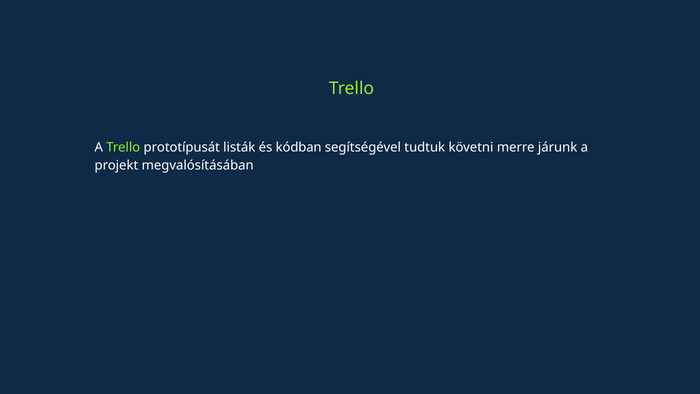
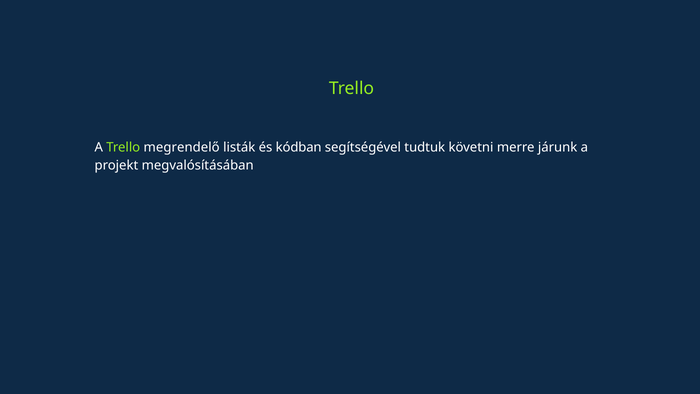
prototípusát: prototípusát -> megrendelő
